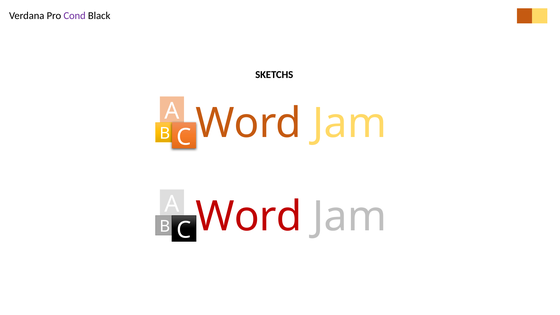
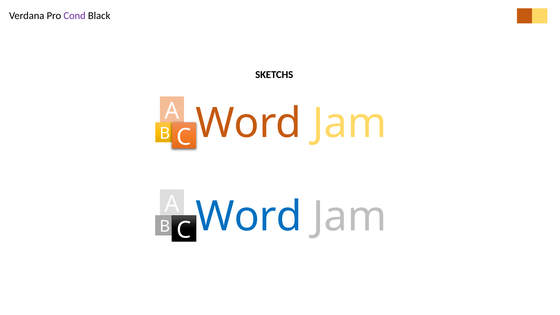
Word at (249, 217) colour: red -> blue
